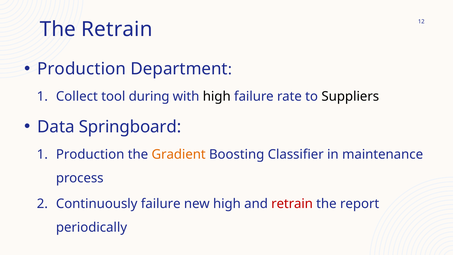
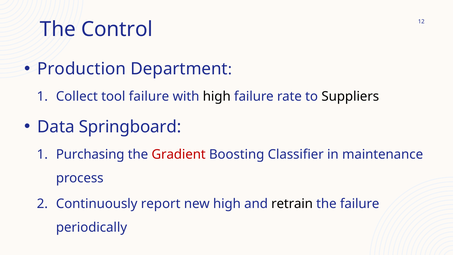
The Retrain: Retrain -> Control
tool during: during -> failure
Production at (90, 154): Production -> Purchasing
Gradient colour: orange -> red
Continuously failure: failure -> report
retrain at (292, 204) colour: red -> black
the report: report -> failure
